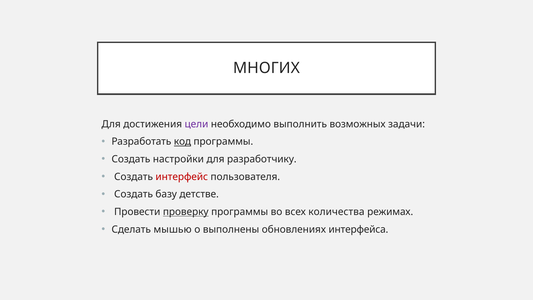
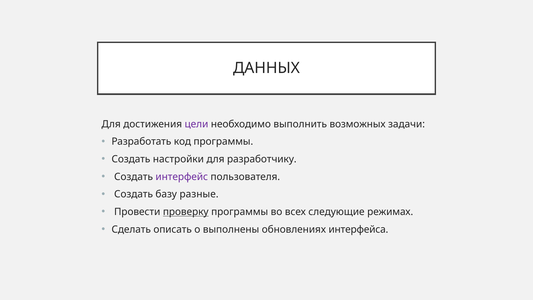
МНОГИХ: МНОГИХ -> ДАННЫХ
код underline: present -> none
интерфейс colour: red -> purple
детстве: детстве -> разные
количества: количества -> следующие
мышью: мышью -> описать
